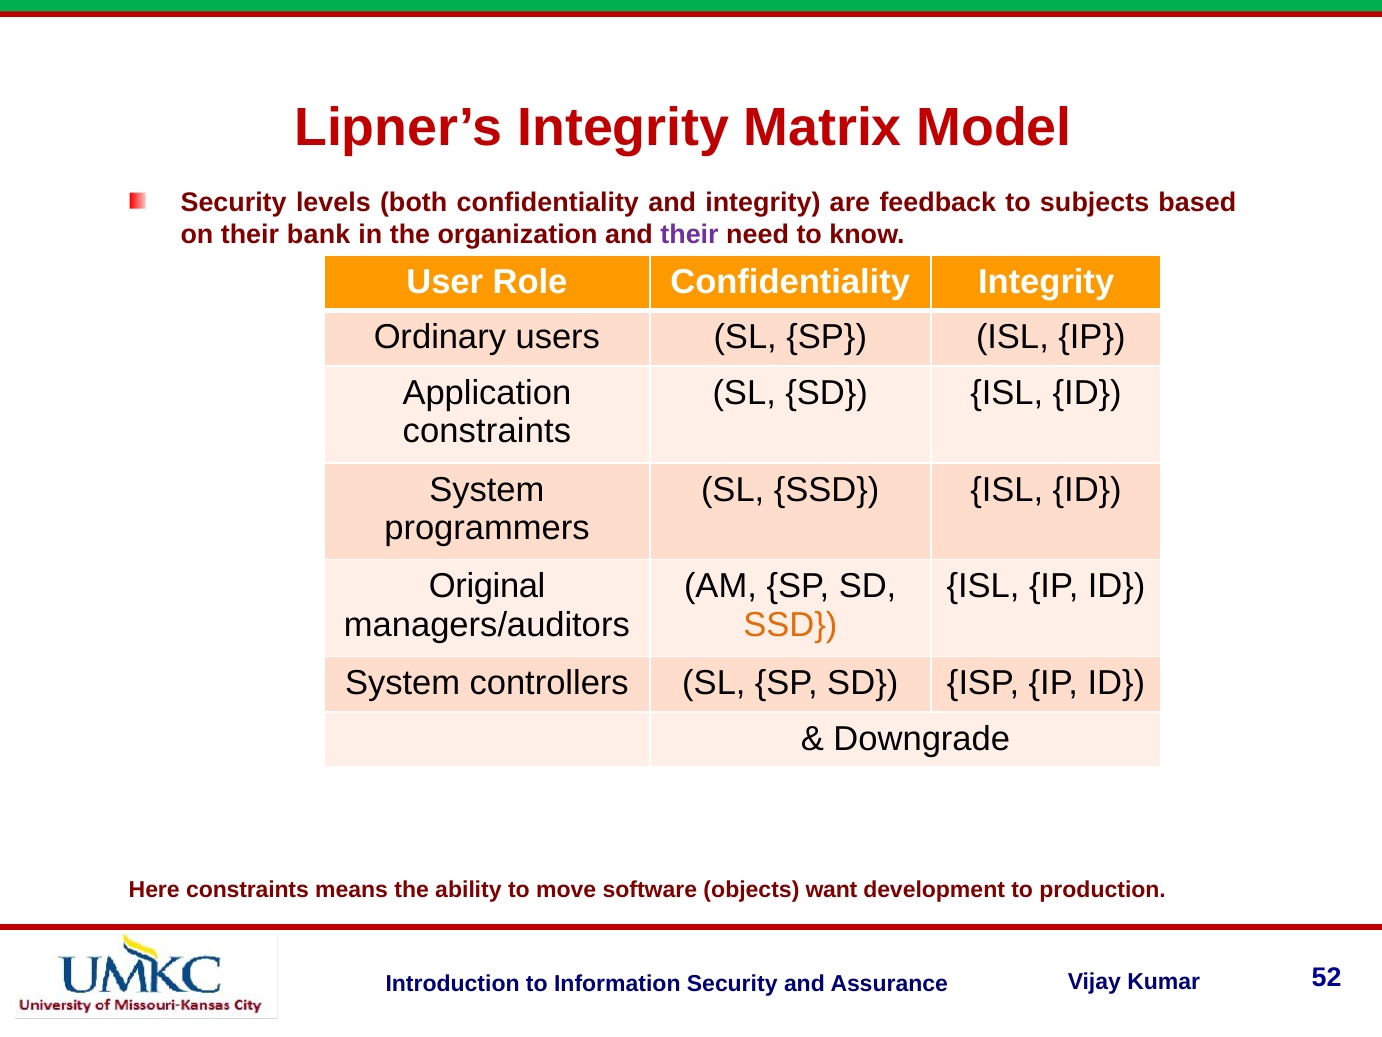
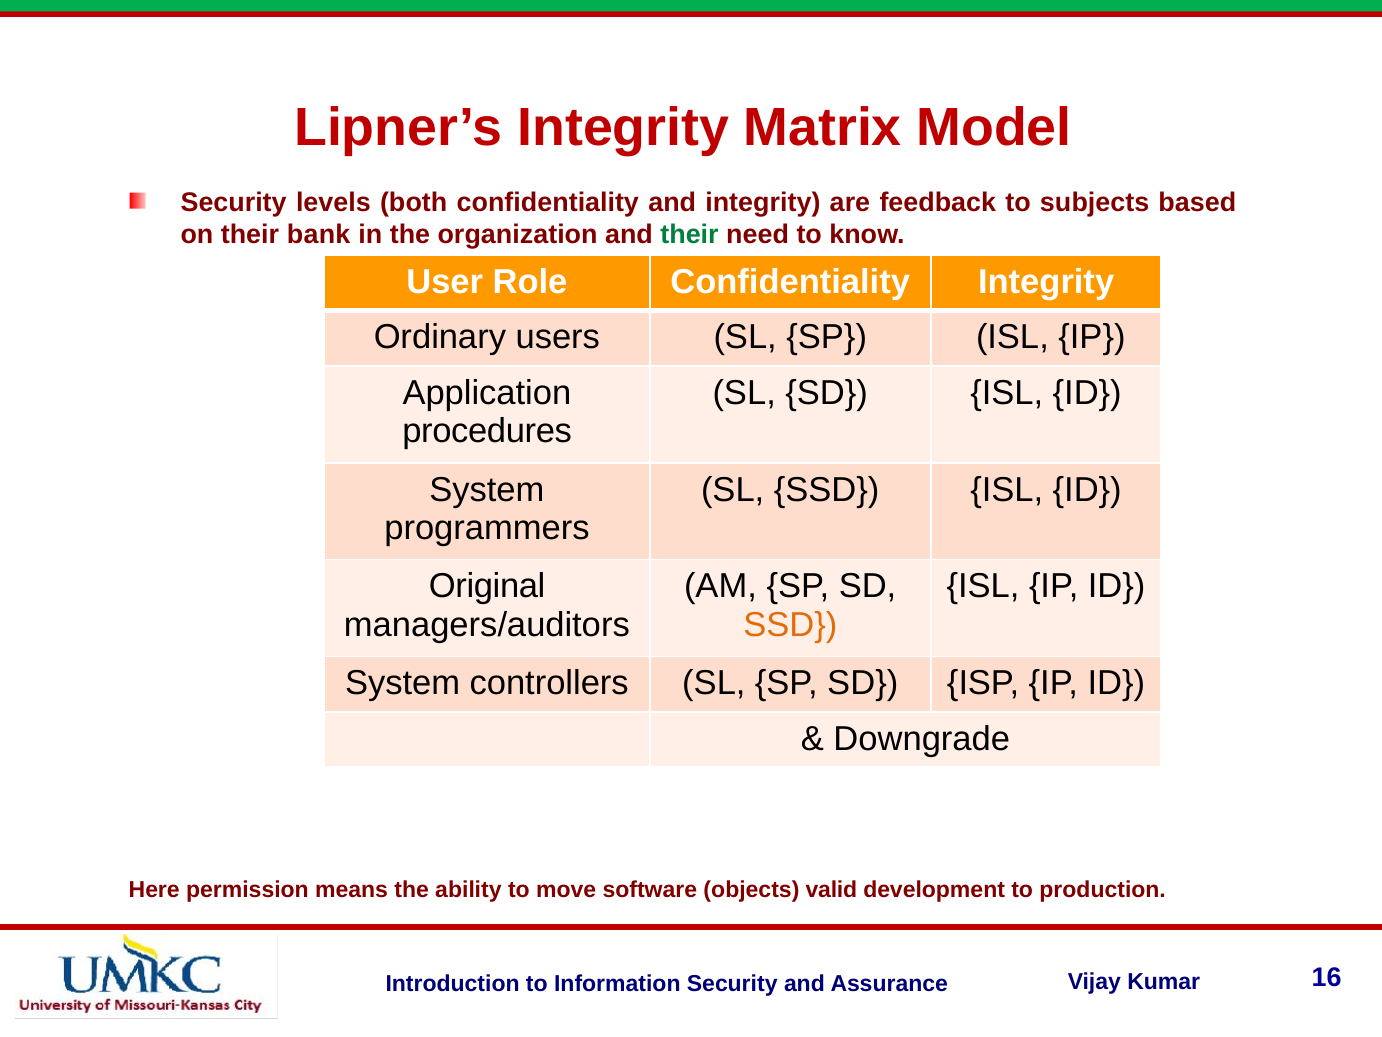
their at (690, 235) colour: purple -> green
constraints at (487, 431): constraints -> procedures
Here constraints: constraints -> permission
want: want -> valid
52: 52 -> 16
